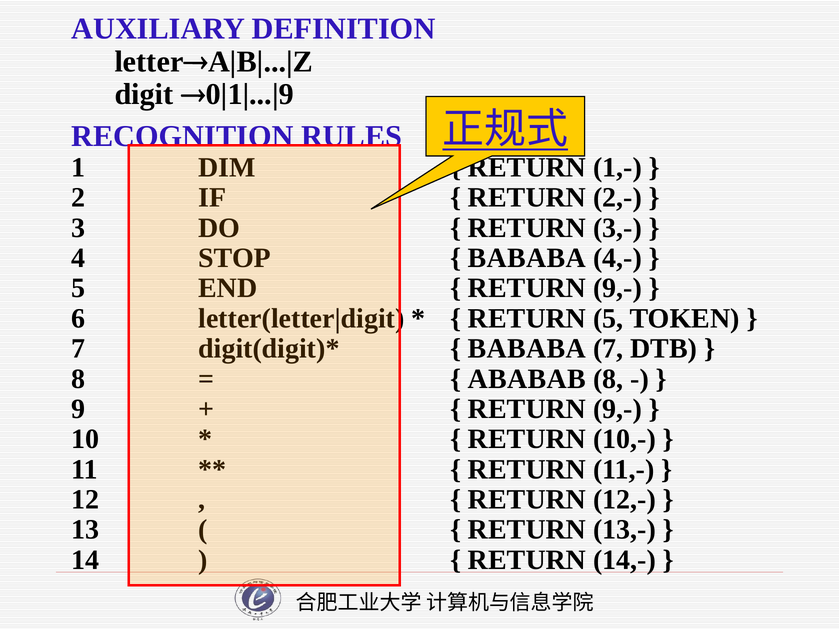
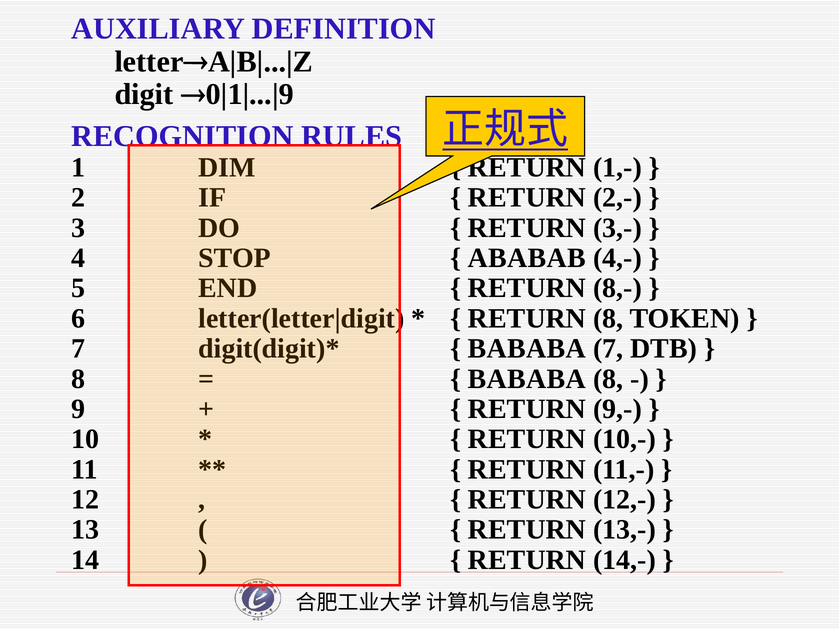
BABABA at (527, 258): BABABA -> ABABAB
9,- at (617, 288): 9,- -> 8,-
RETURN 5: 5 -> 8
ABABAB at (527, 379): ABABAB -> BABABA
